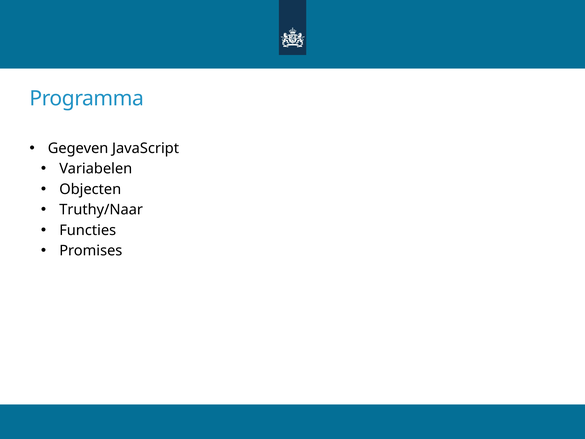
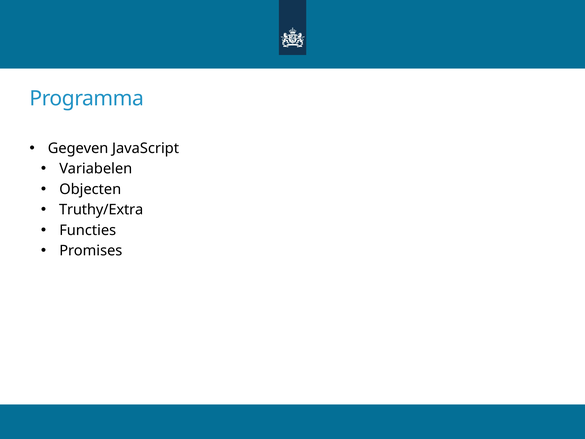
Truthy/Naar: Truthy/Naar -> Truthy/Extra
